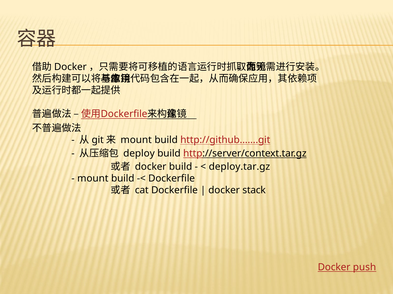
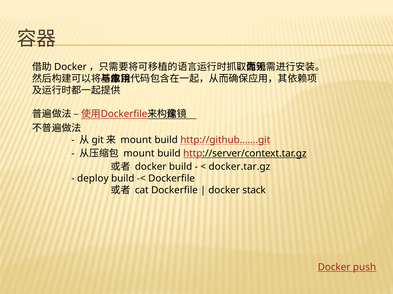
deploy at (139, 154): deploy -> mount
deploy.tar.gz: deploy.tar.gz -> docker.tar.gz
mount at (93, 179): mount -> deploy
